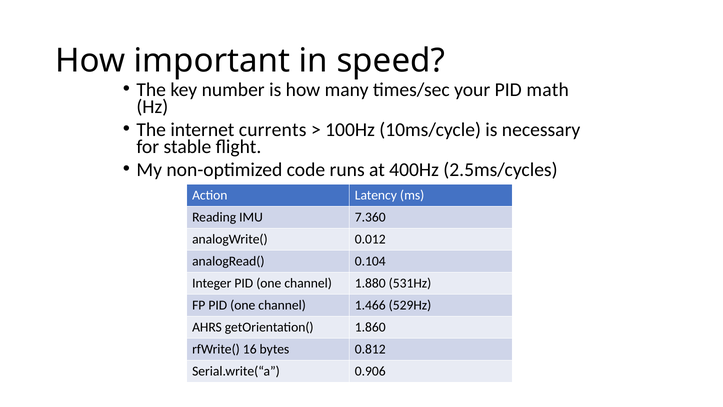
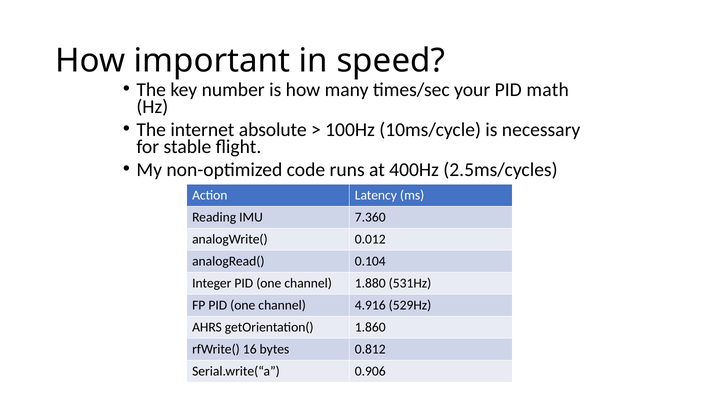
currents: currents -> absolute
1.466: 1.466 -> 4.916
